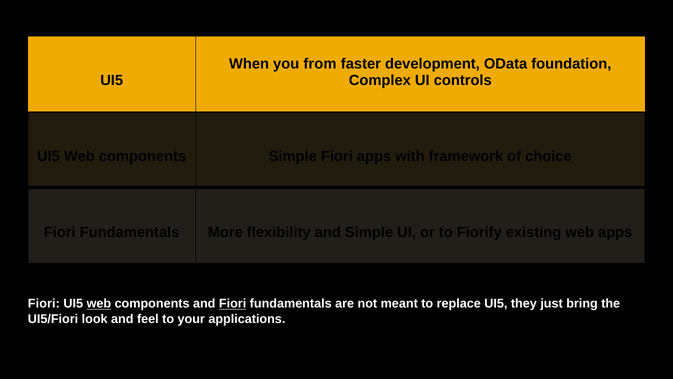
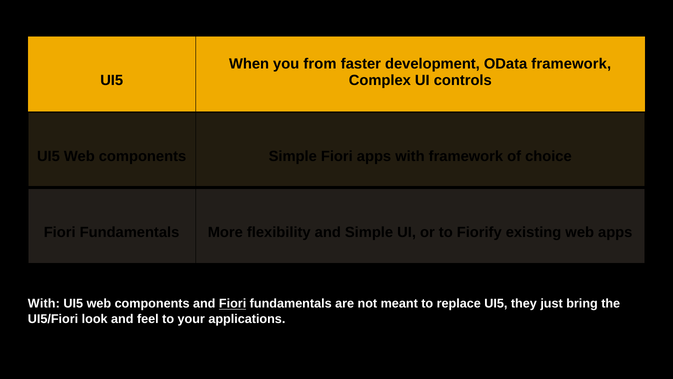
OData foundation: foundation -> framework
Fiori at (44, 303): Fiori -> With
web at (99, 303) underline: present -> none
